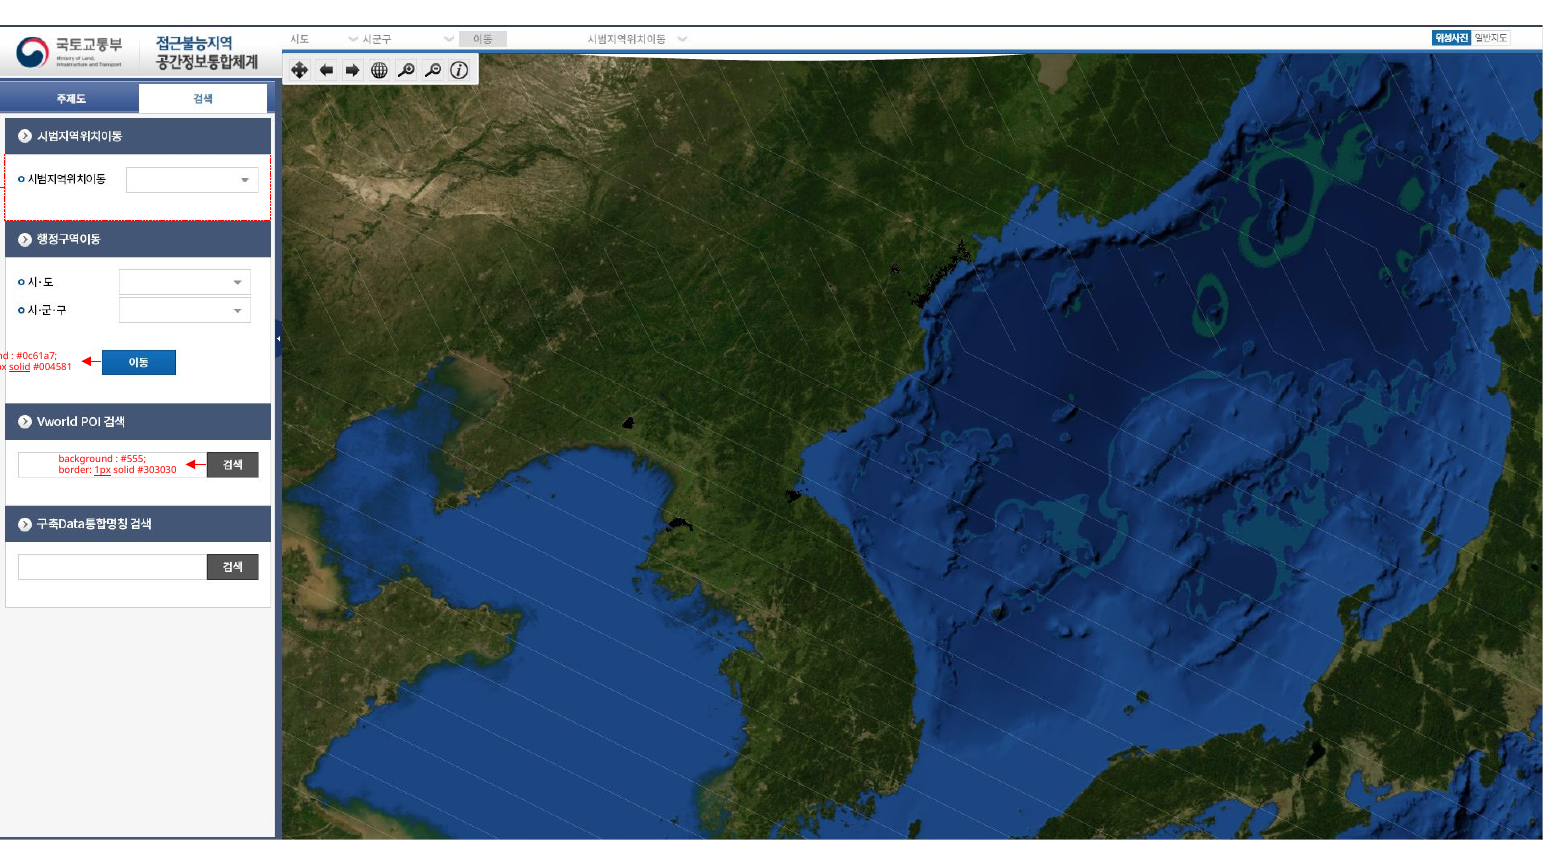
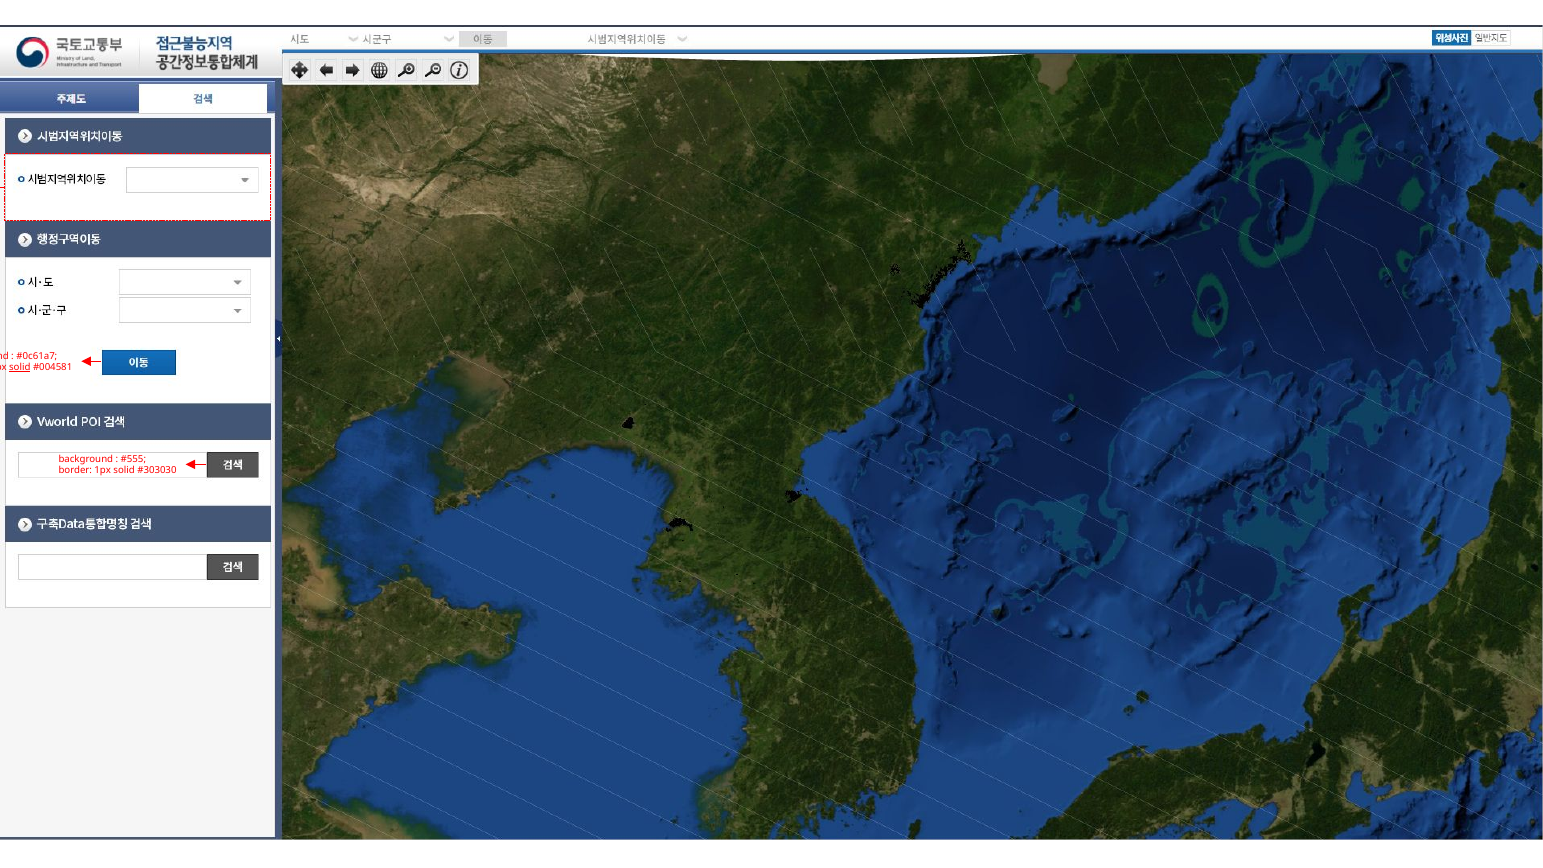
1px at (103, 471) underline: present -> none
